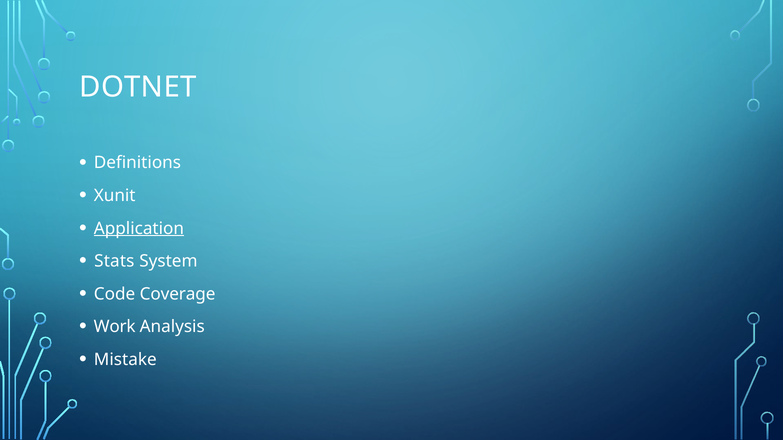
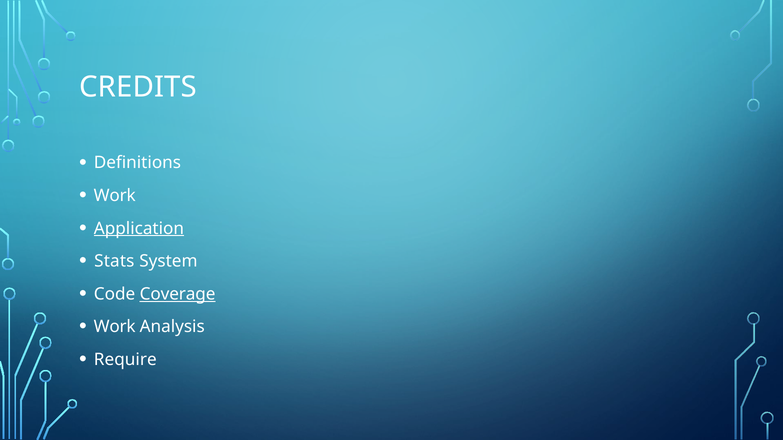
DOTNET: DOTNET -> CREDITS
Xunit at (115, 196): Xunit -> Work
Coverage underline: none -> present
Mistake: Mistake -> Require
